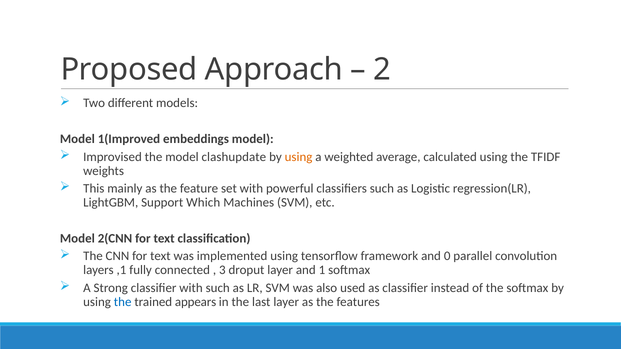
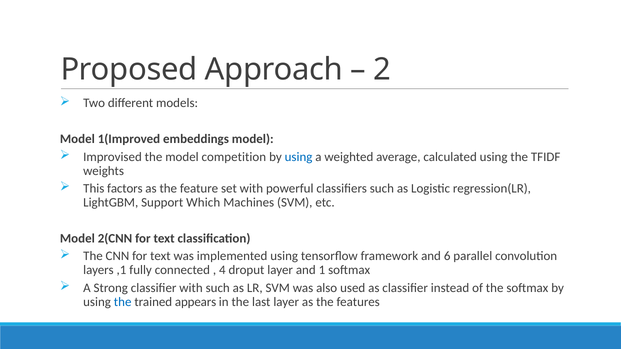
clashupdate: clashupdate -> competition
using at (299, 157) colour: orange -> blue
mainly: mainly -> factors
0: 0 -> 6
3: 3 -> 4
